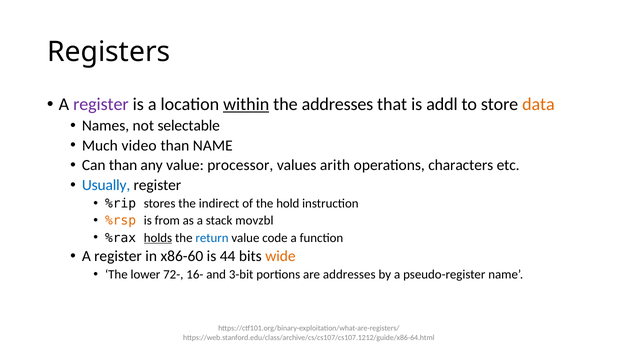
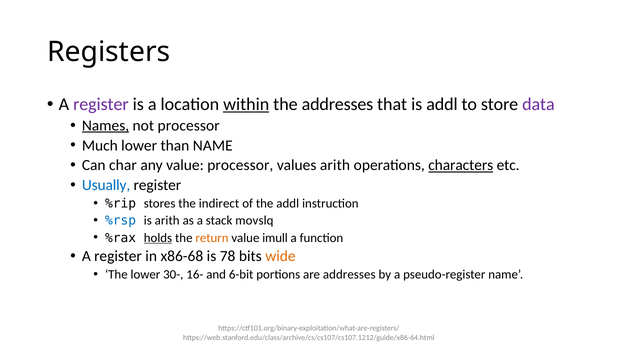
data colour: orange -> purple
Names underline: none -> present
not selectable: selectable -> processor
Much video: video -> lower
Can than: than -> char
characters underline: none -> present
the hold: hold -> addl
%rsp colour: orange -> blue
is from: from -> arith
movzbl: movzbl -> movslq
return colour: blue -> orange
code: code -> imull
x86-60: x86-60 -> x86-68
44: 44 -> 78
72-: 72- -> 30-
3-bit: 3-bit -> 6-bit
